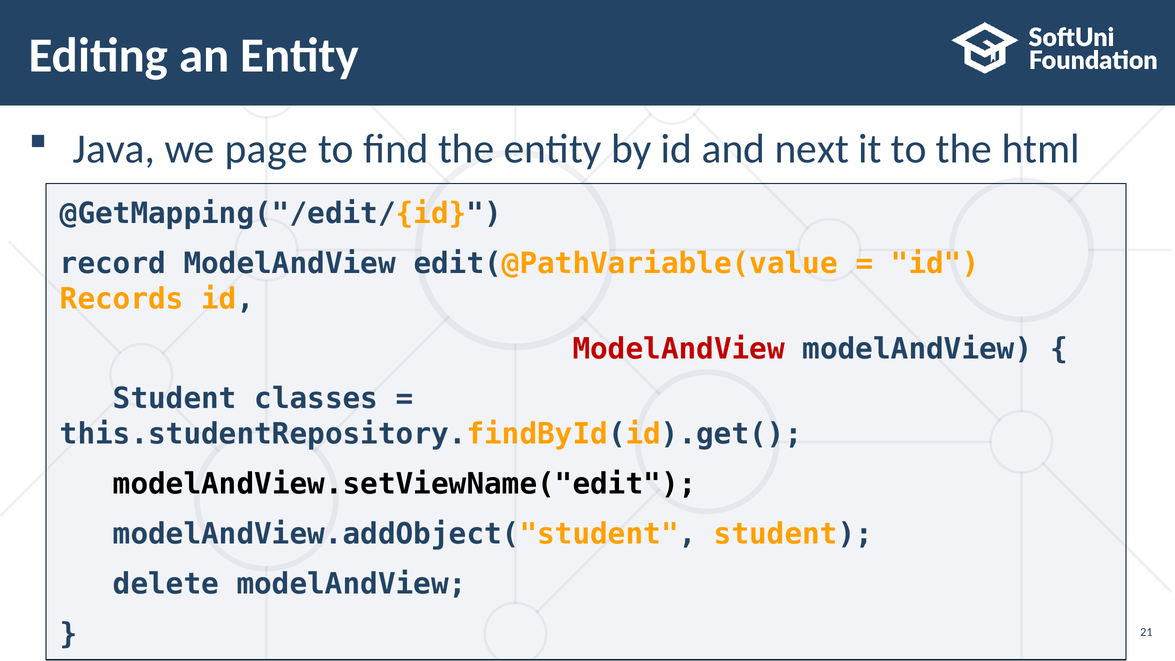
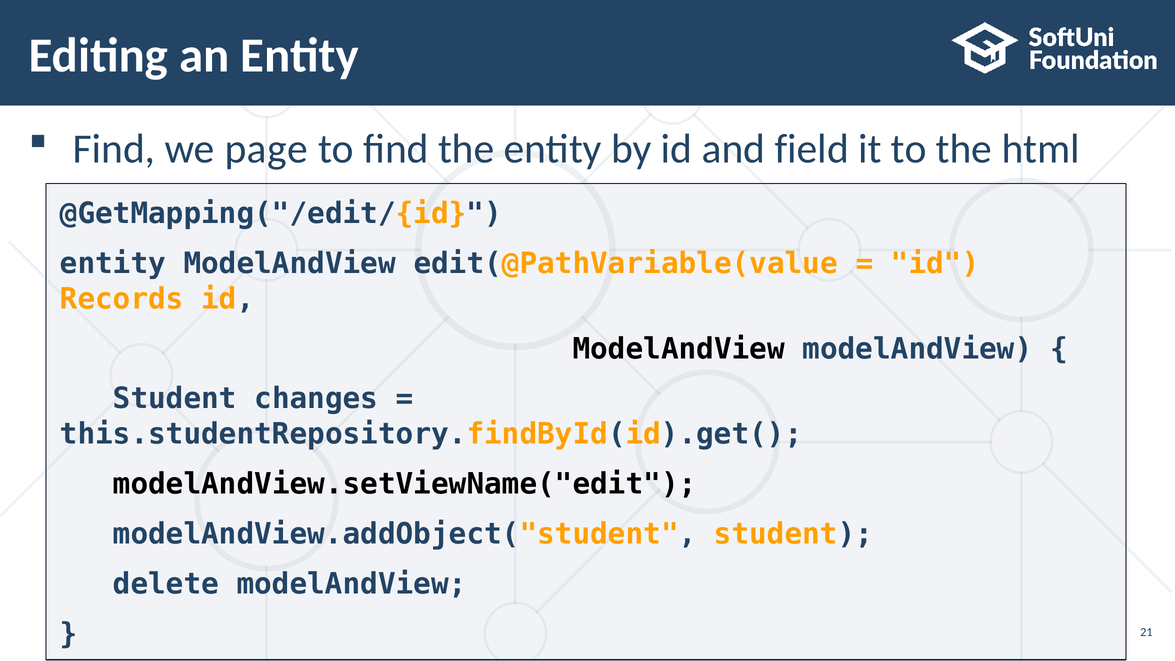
Java at (114, 149): Java -> Find
next: next -> field
record at (113, 264): record -> entity
ModelAndView at (679, 349) colour: red -> black
classes: classes -> changes
